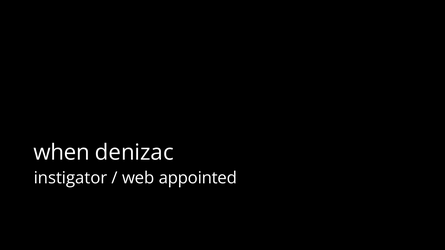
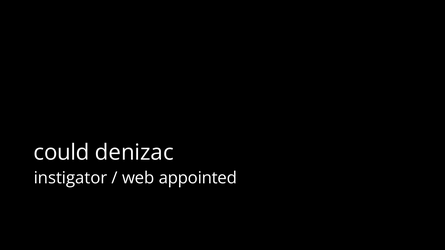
when: when -> could
